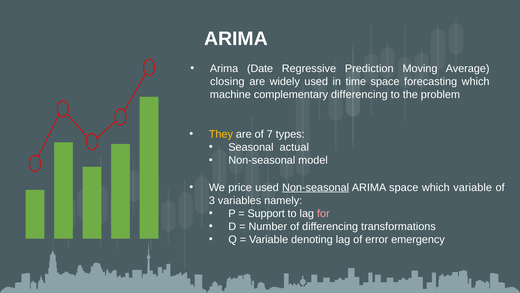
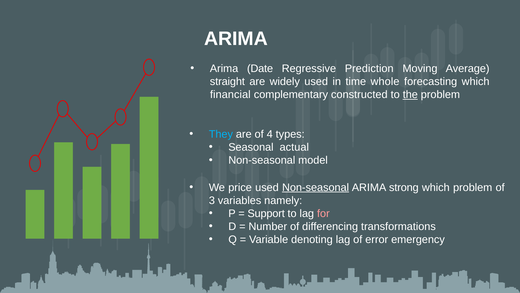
closing: closing -> straight
time space: space -> whole
machine: machine -> financial
complementary differencing: differencing -> constructed
the underline: none -> present
They colour: yellow -> light blue
7: 7 -> 4
ARIMA space: space -> strong
which variable: variable -> problem
